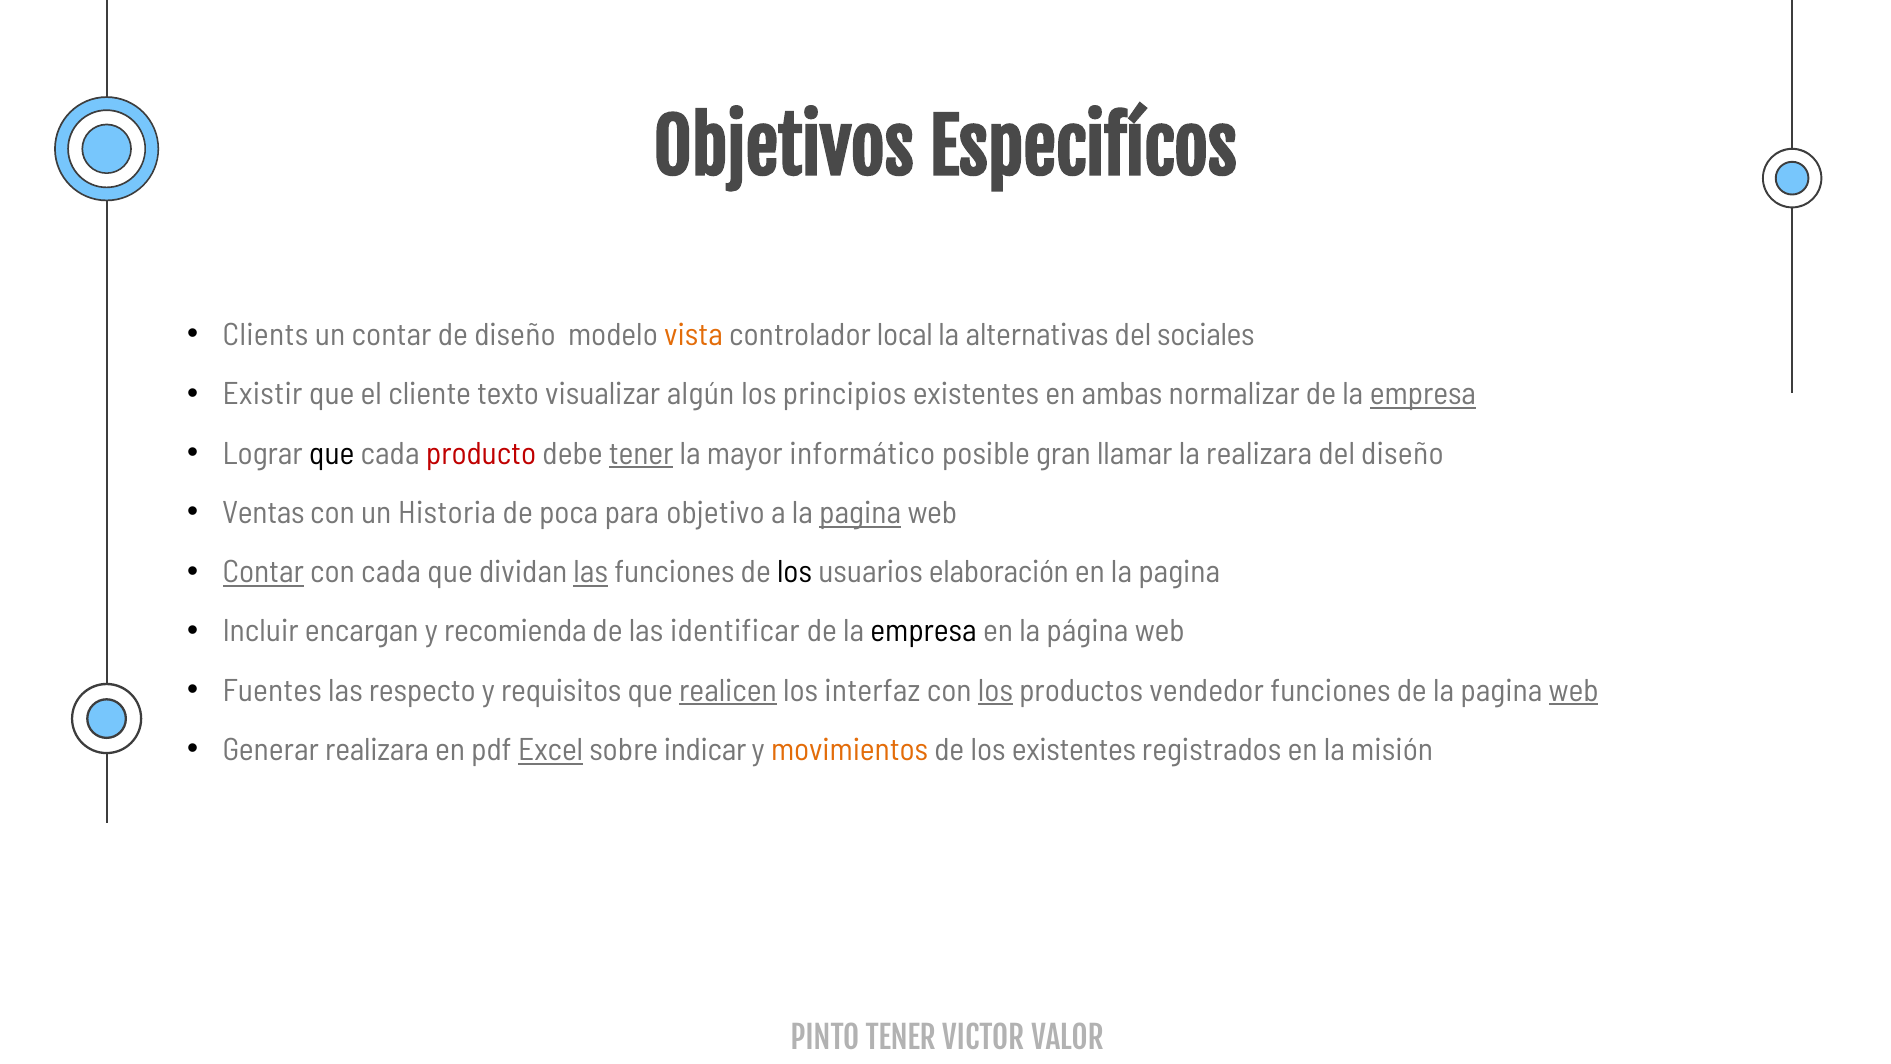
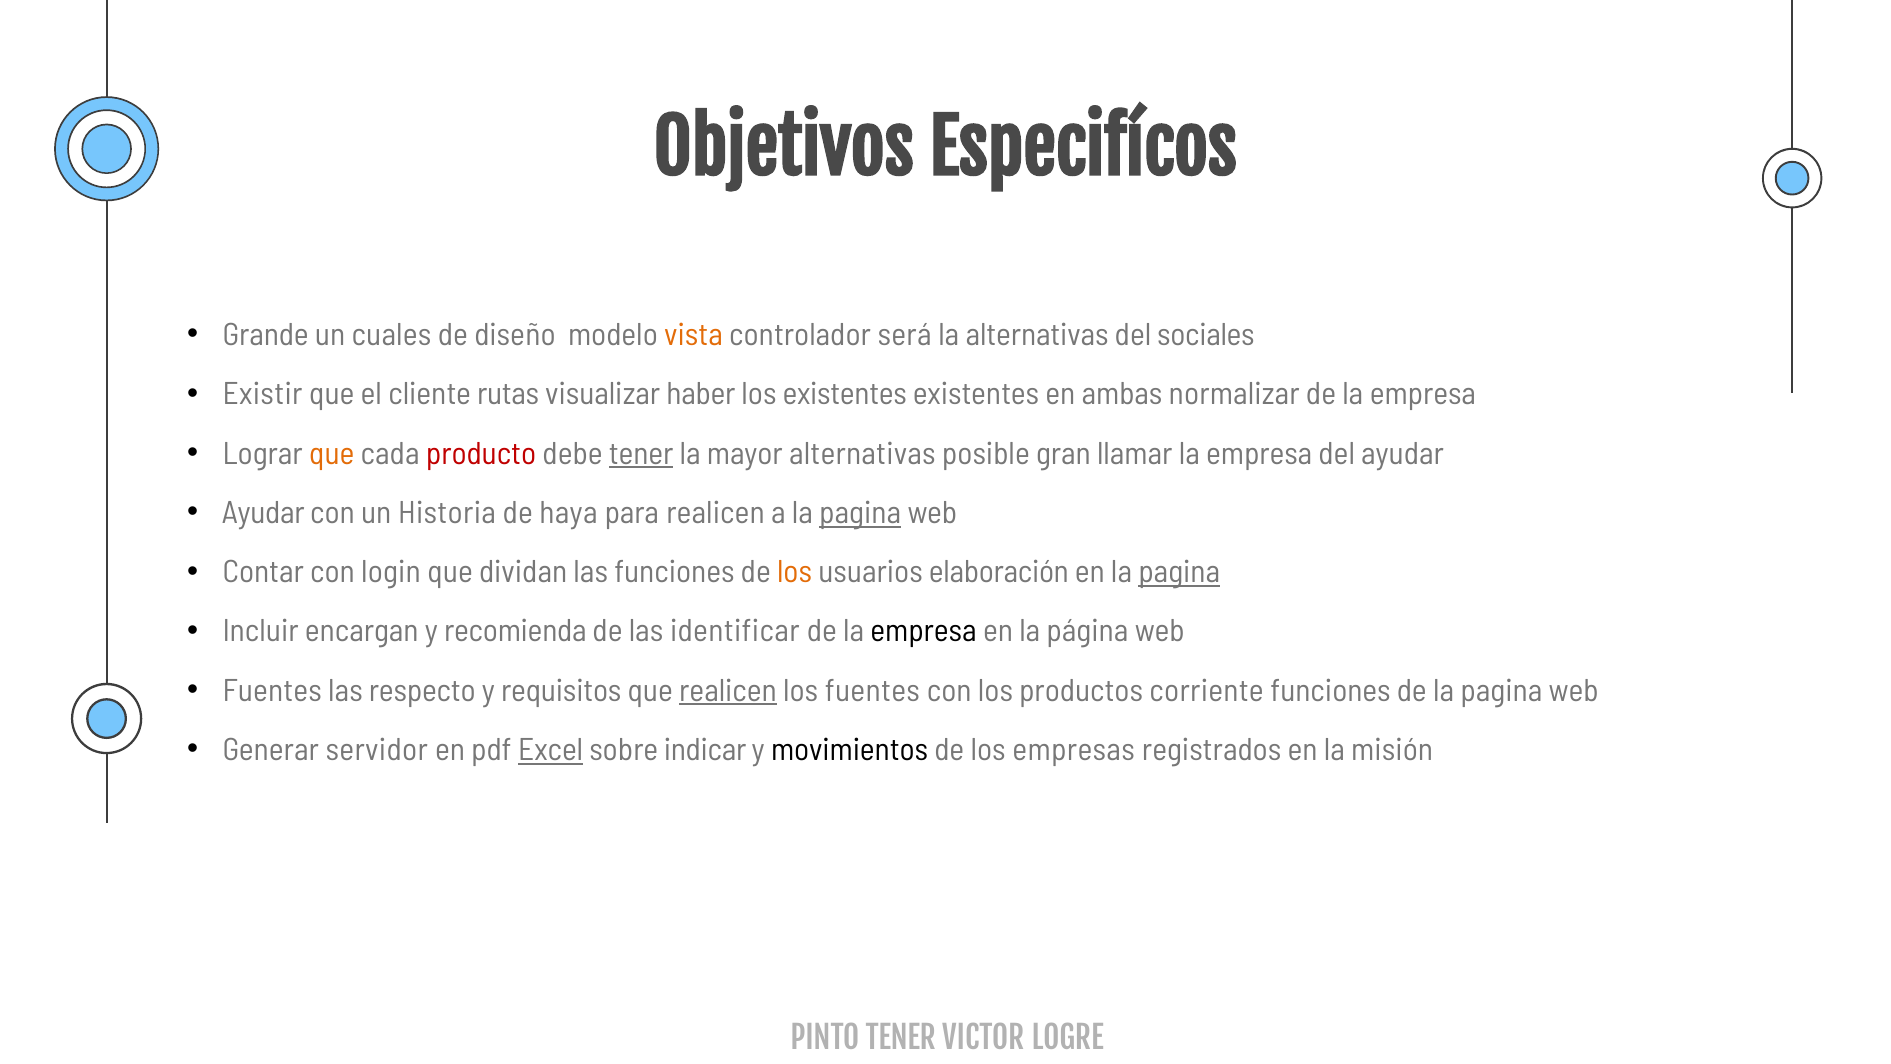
Clients: Clients -> Grande
un contar: contar -> cuales
local: local -> será
texto: texto -> rutas
algún: algún -> haber
los principios: principios -> existentes
empresa at (1423, 394) underline: present -> none
que at (332, 454) colour: black -> orange
mayor informático: informático -> alternativas
llamar la realizara: realizara -> empresa
del diseño: diseño -> ayudar
Ventas at (263, 513): Ventas -> Ayudar
poca: poca -> haya
para objetivo: objetivo -> realicen
Contar at (263, 572) underline: present -> none
con cada: cada -> login
las at (591, 572) underline: present -> none
los at (795, 572) colour: black -> orange
pagina at (1179, 572) underline: none -> present
los interfaz: interfaz -> fuentes
los at (995, 691) underline: present -> none
vendedor: vendedor -> corriente
web at (1574, 691) underline: present -> none
Generar realizara: realizara -> servidor
movimientos colour: orange -> black
los existentes: existentes -> empresas
VALOR: VALOR -> LOGRE
